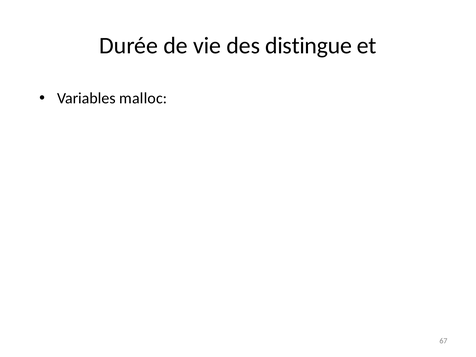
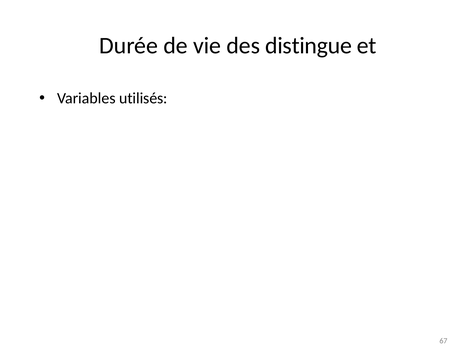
malloc: malloc -> utilisés
